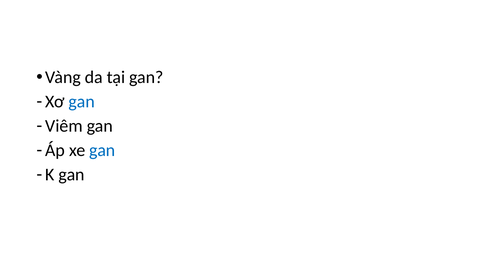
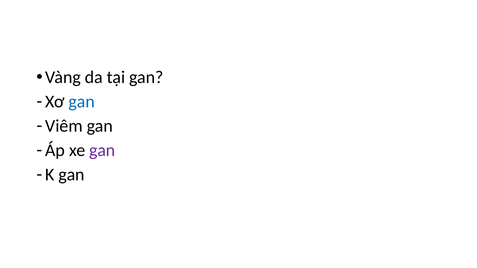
gan at (102, 150) colour: blue -> purple
